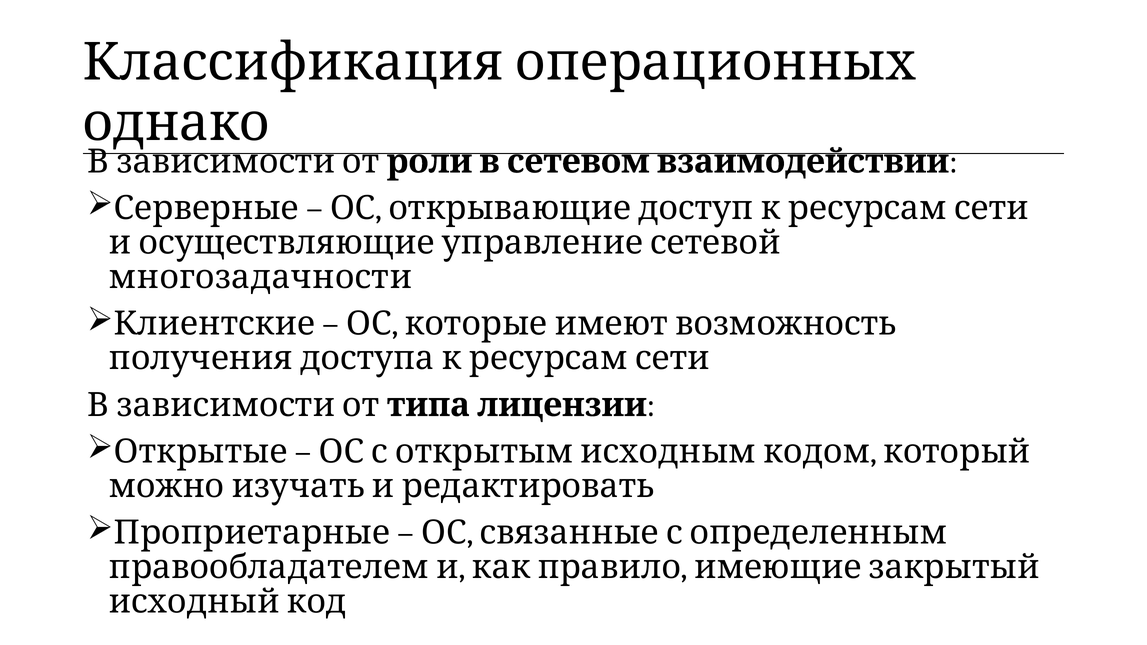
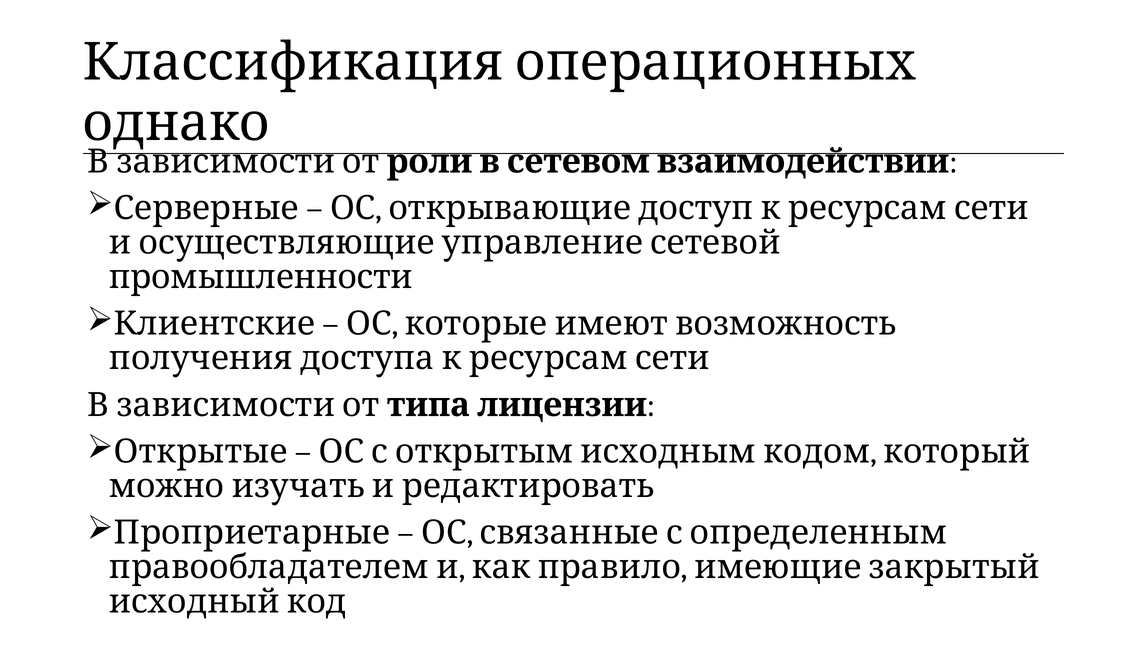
многозадачности: многозадачности -> промышленности
